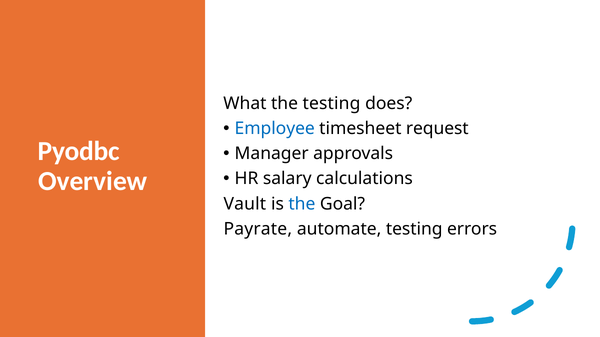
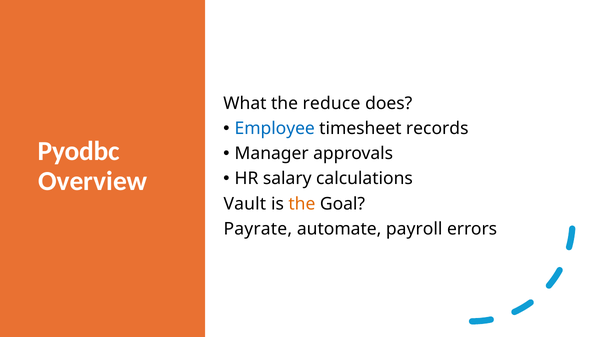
the testing: testing -> reduce
request: request -> records
the at (302, 204) colour: blue -> orange
automate testing: testing -> payroll
